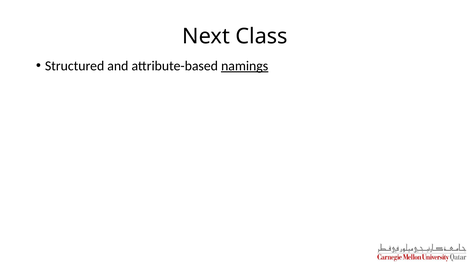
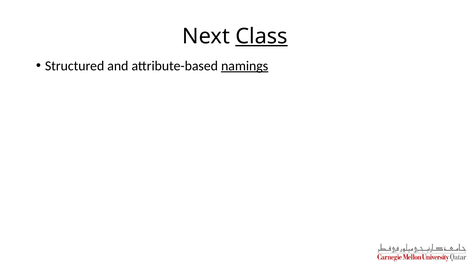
Class underline: none -> present
